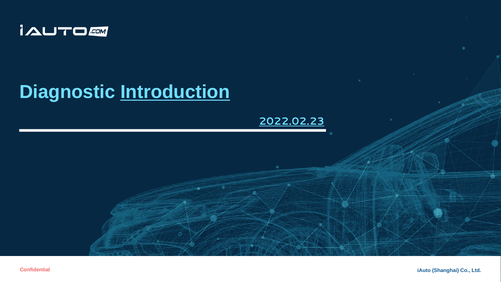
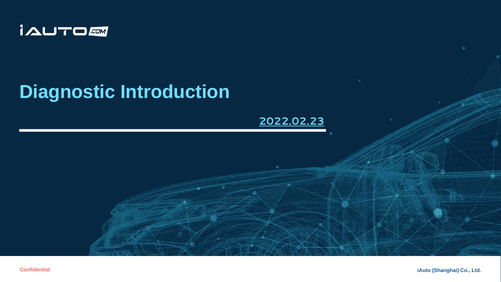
Introduction underline: present -> none
